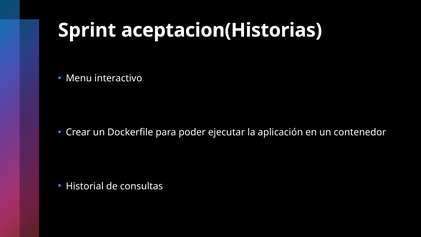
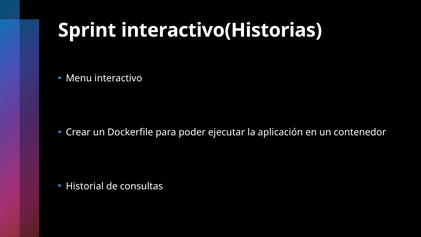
aceptacion(Historias: aceptacion(Historias -> interactivo(Historias
